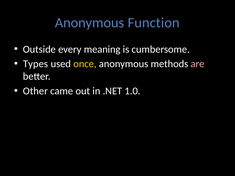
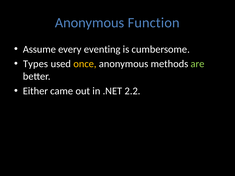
Outside: Outside -> Assume
meaning: meaning -> eventing
are colour: pink -> light green
Other: Other -> Either
1.0: 1.0 -> 2.2
